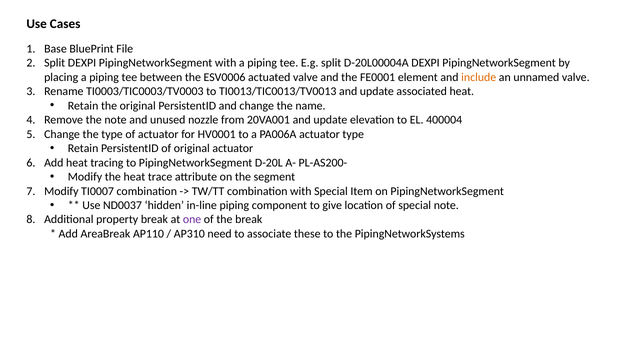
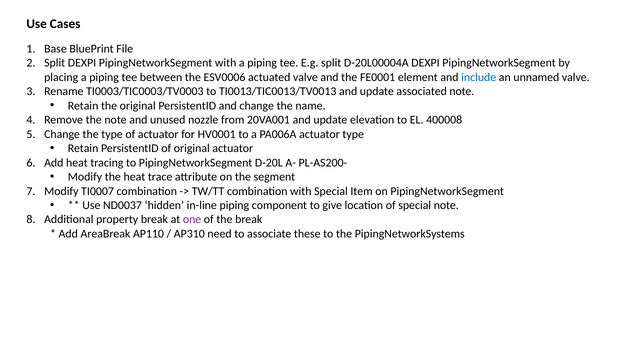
include colour: orange -> blue
associated heat: heat -> note
400004: 400004 -> 400008
